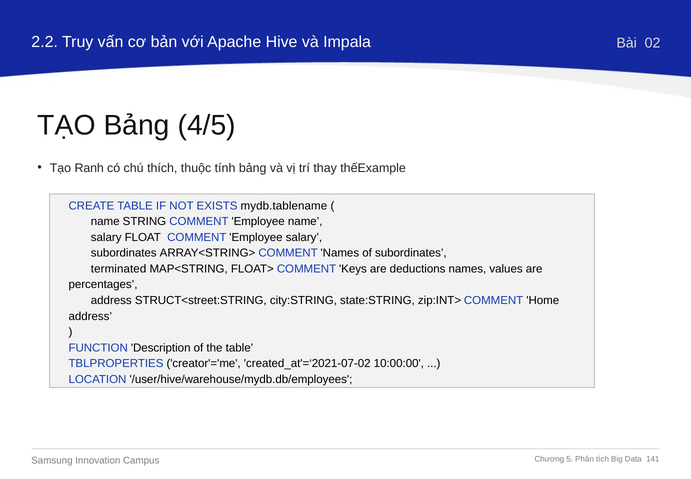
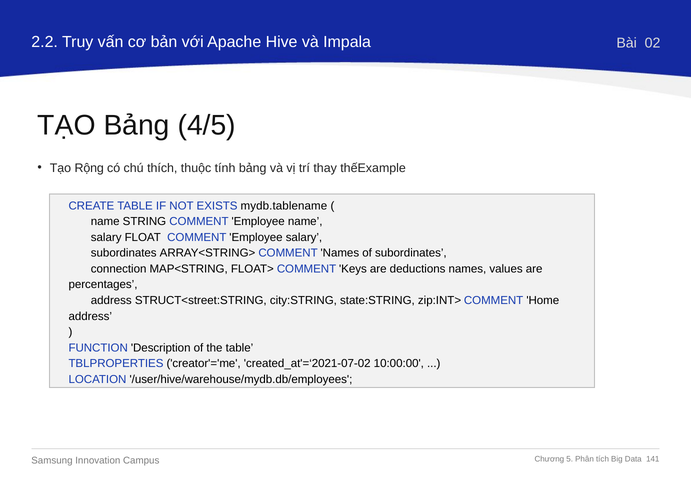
Ranh: Ranh -> Rộng
terminated: terminated -> connection
